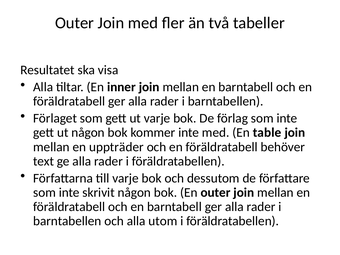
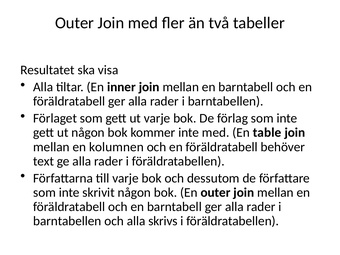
uppträder: uppträder -> kolumnen
utom: utom -> skrivs
